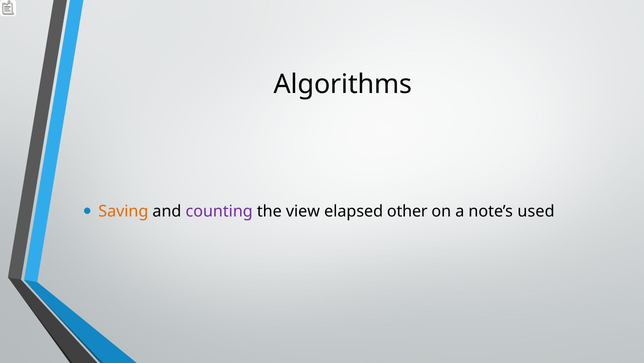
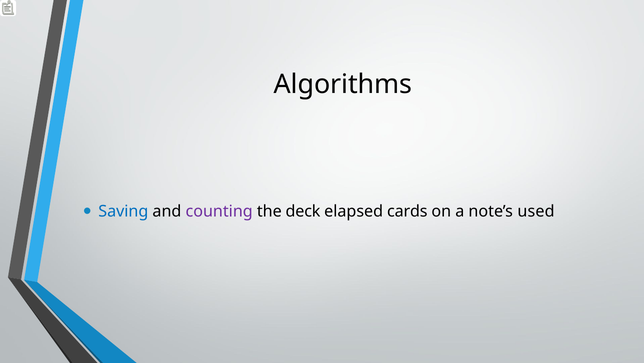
Saving colour: orange -> blue
view: view -> deck
other: other -> cards
